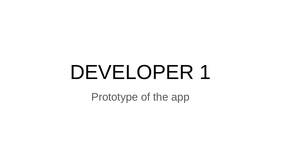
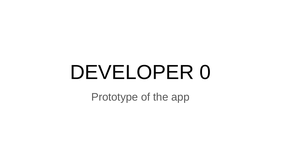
1: 1 -> 0
